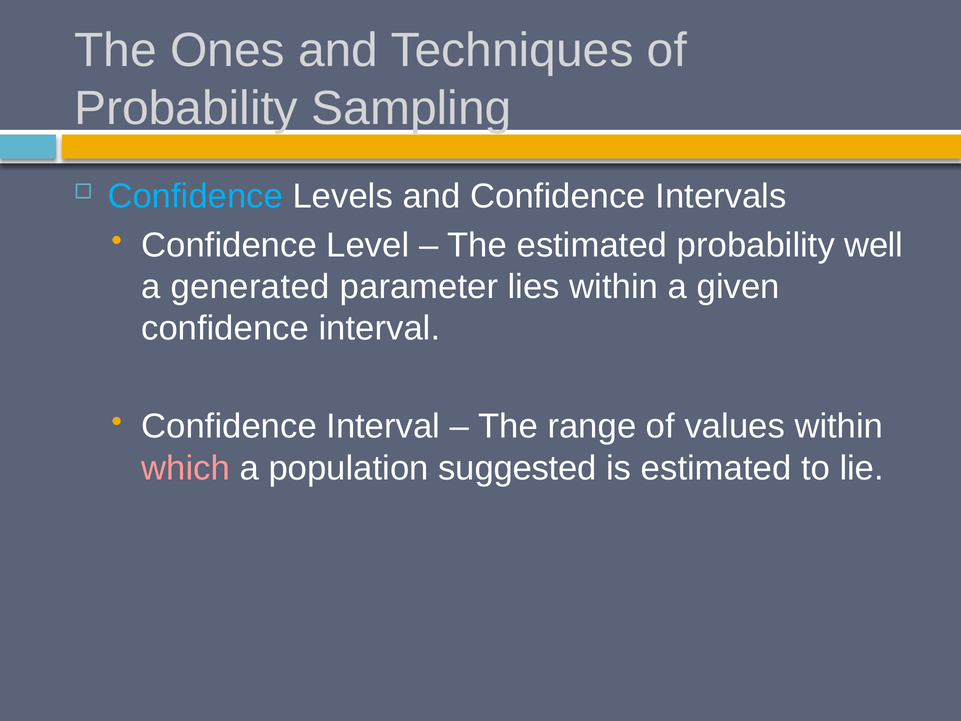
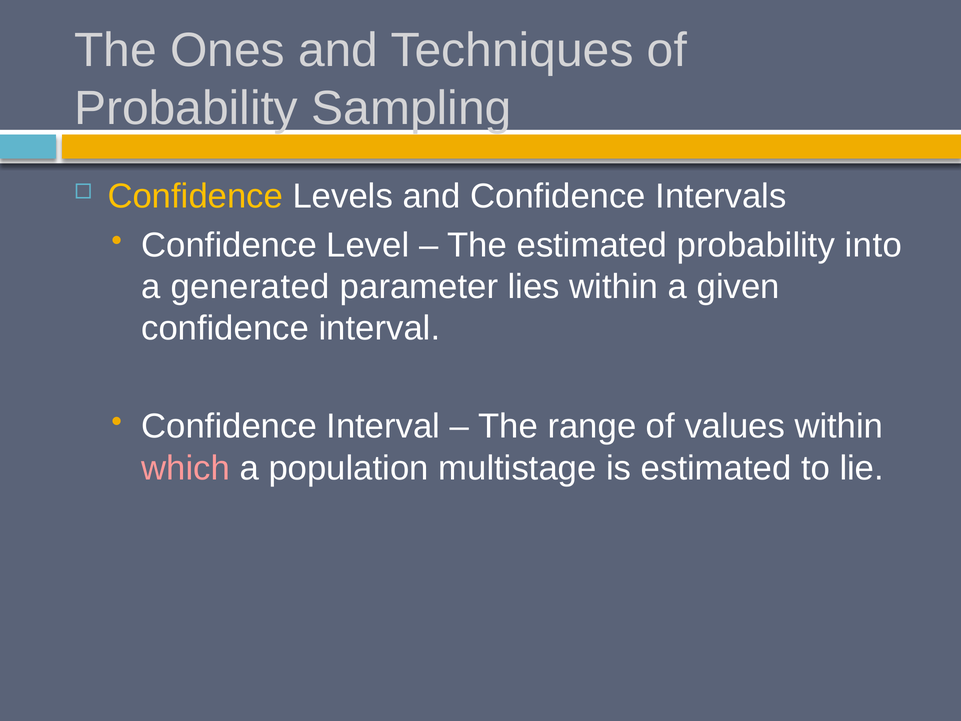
Confidence at (195, 196) colour: light blue -> yellow
well: well -> into
suggested: suggested -> multistage
